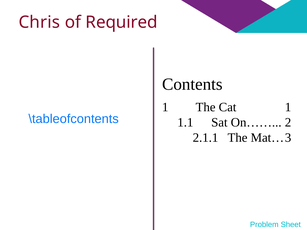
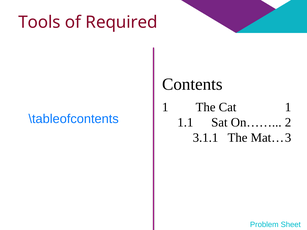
Chris: Chris -> Tools
2.1.1: 2.1.1 -> 3.1.1
